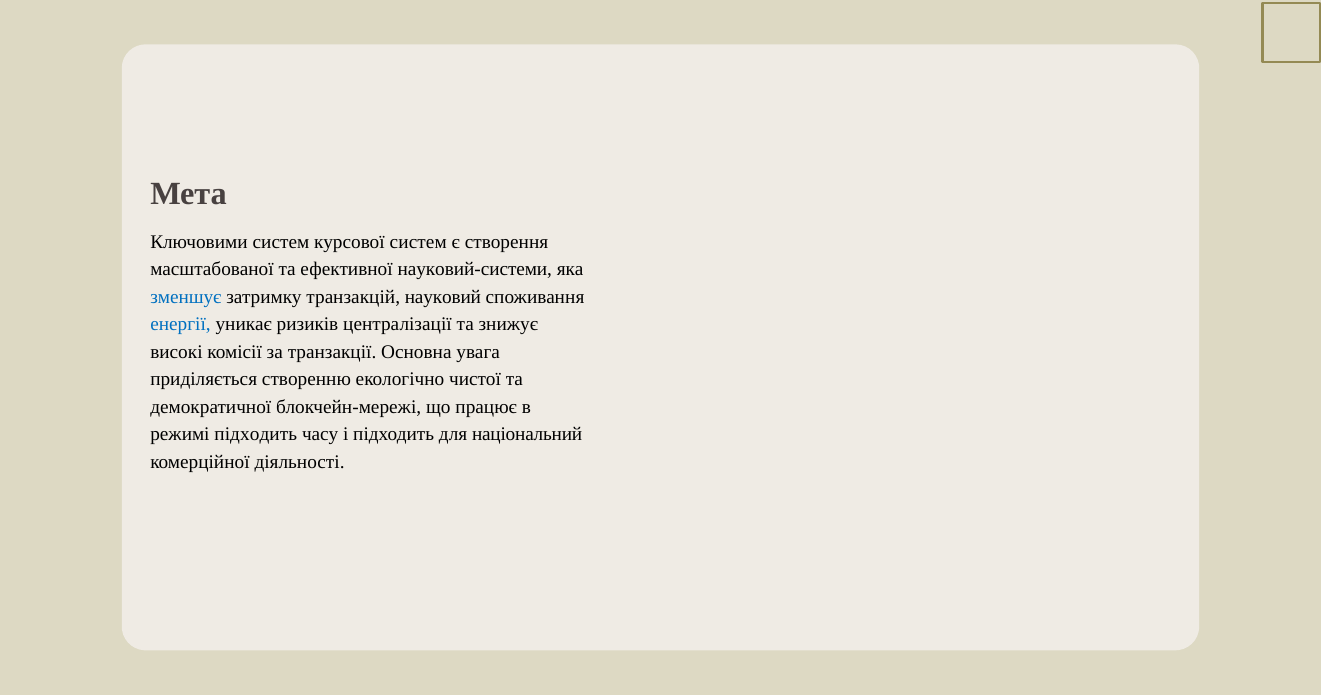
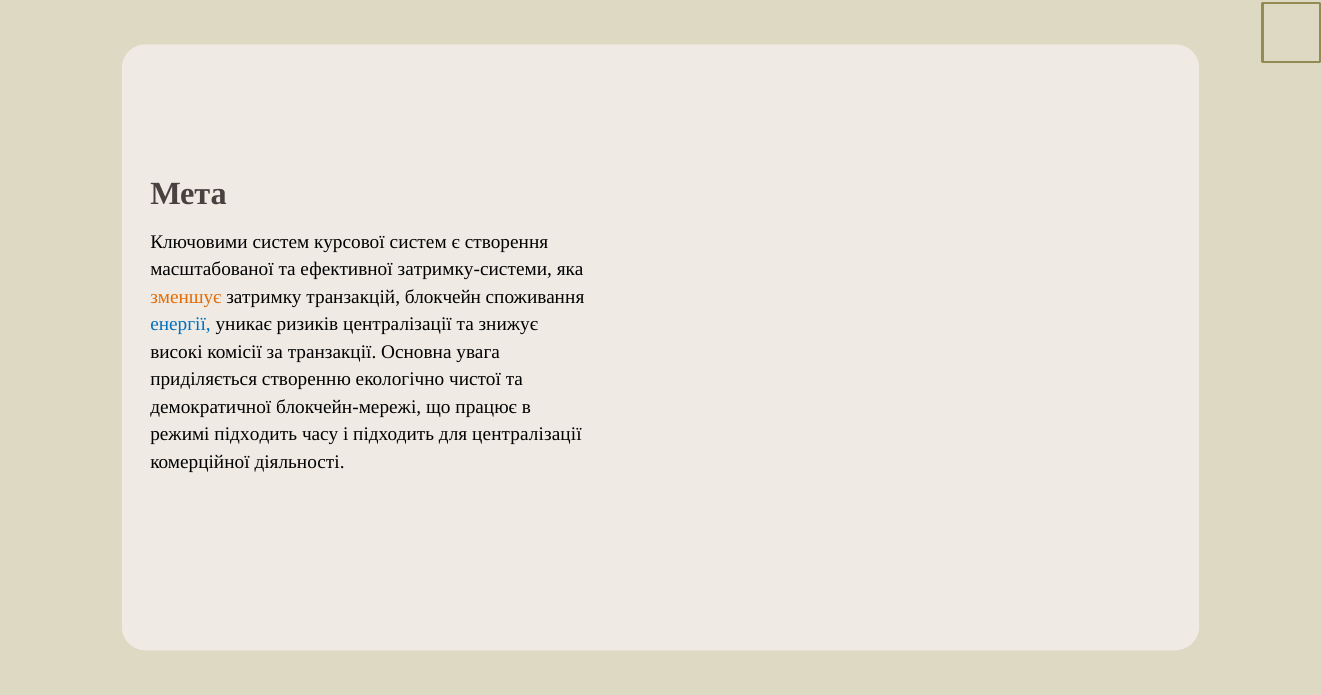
науковий-системи: науковий-системи -> затримку-системи
зменшує colour: blue -> orange
науковий: науковий -> блокчейн
для національний: національний -> централізації
